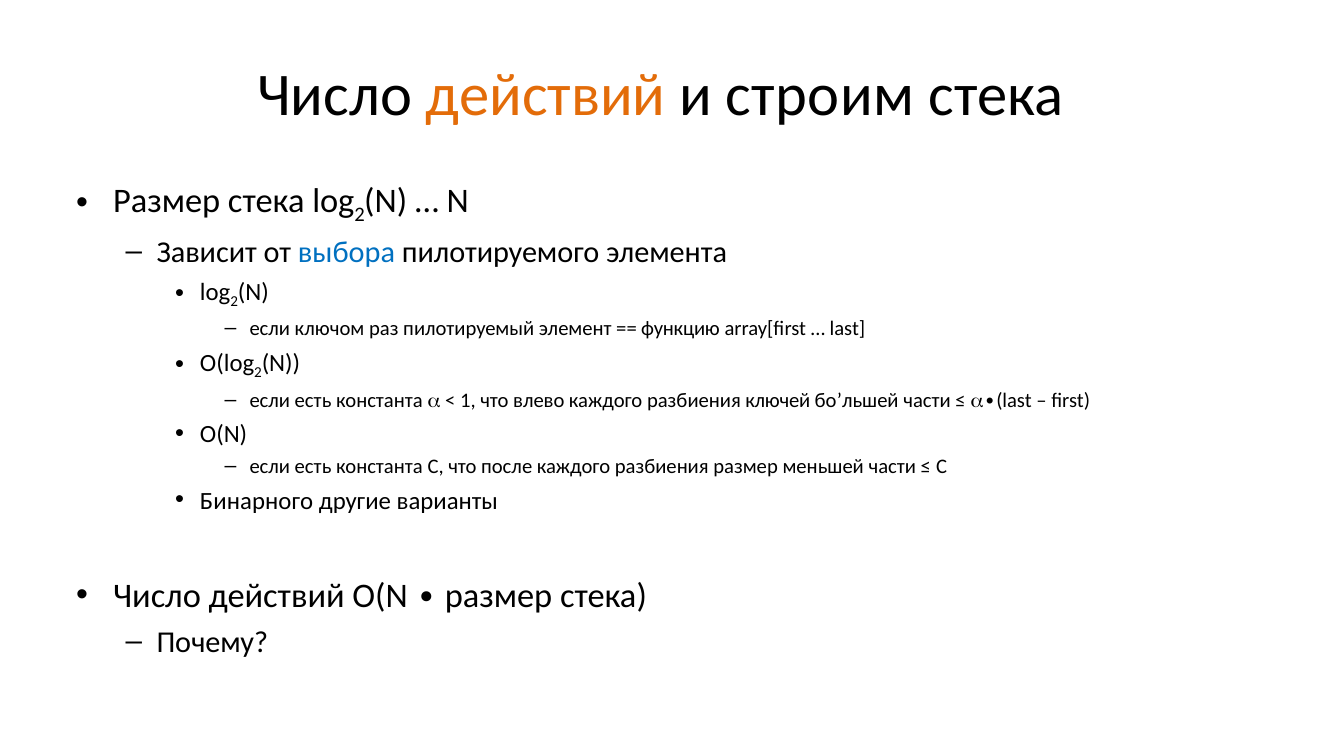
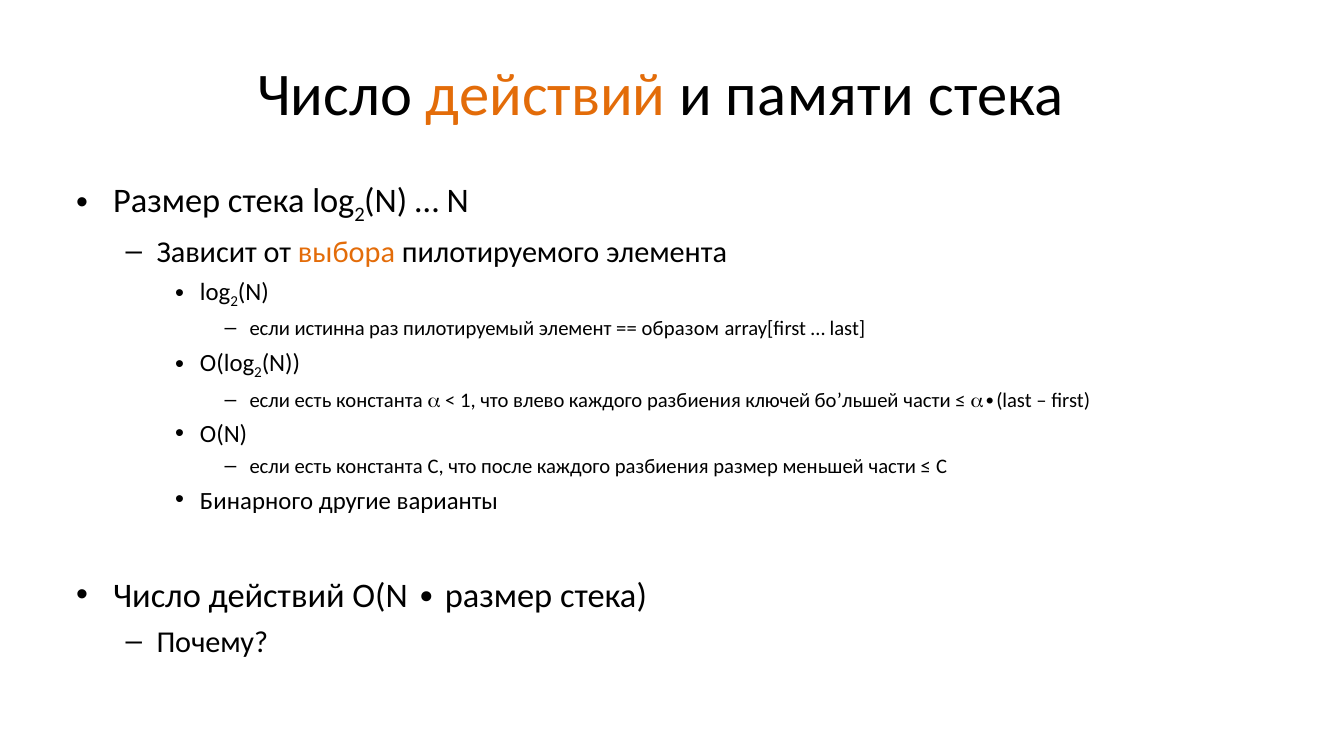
строим: строим -> памяти
выбора colour: blue -> orange
ключом: ключом -> истинна
функцию: функцию -> образом
